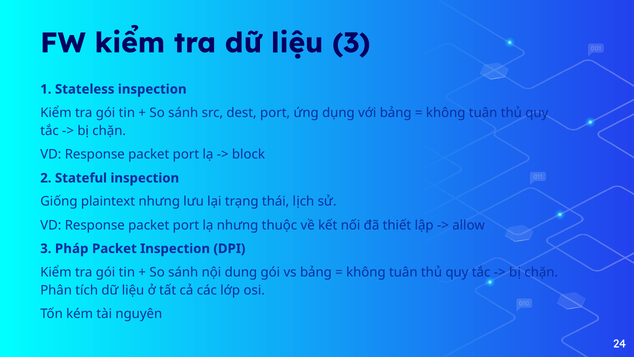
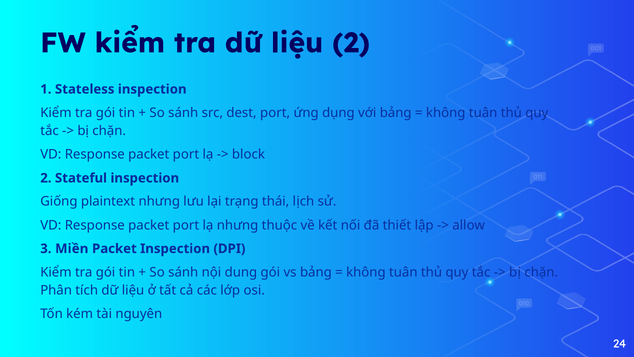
liệu 3: 3 -> 2
Pháp: Pháp -> Miền
